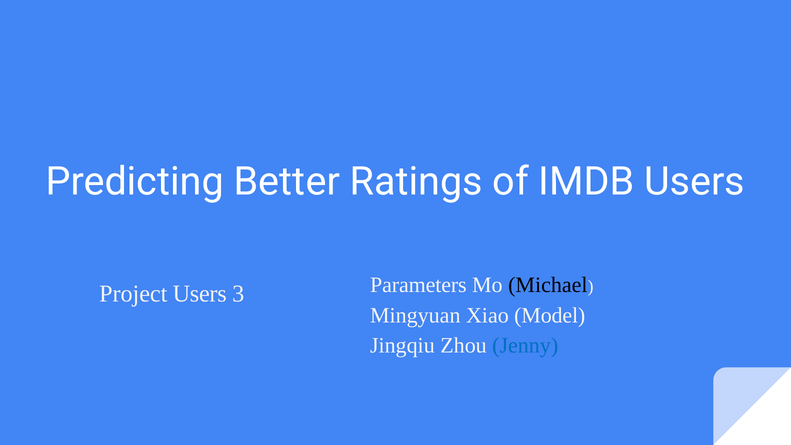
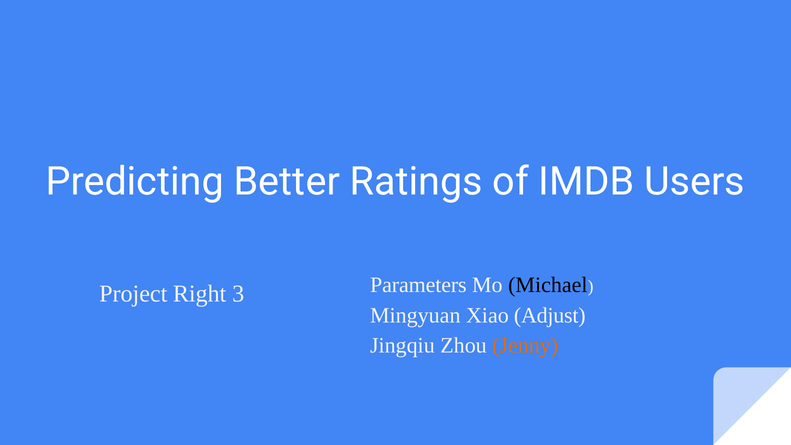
Project Users: Users -> Right
Model: Model -> Adjust
Jenny colour: blue -> orange
